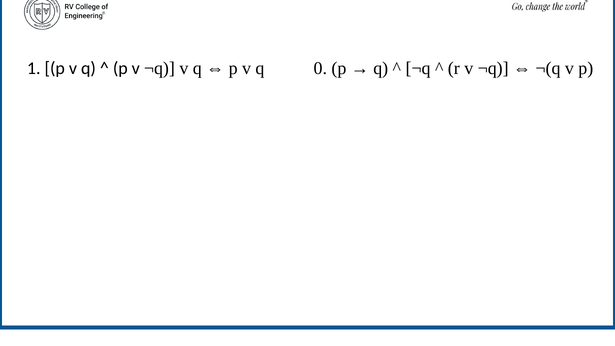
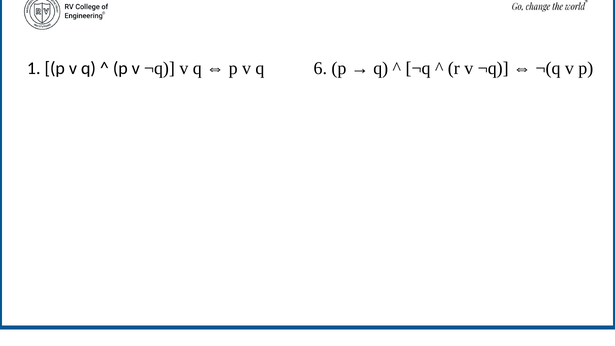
0: 0 -> 6
